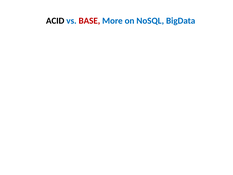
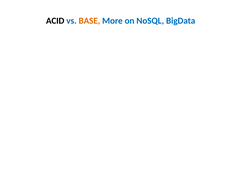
BASE colour: red -> orange
